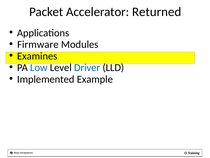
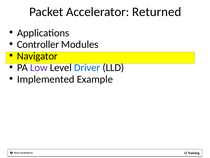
Firmware: Firmware -> Controller
Examines: Examines -> Navigator
Low colour: blue -> purple
